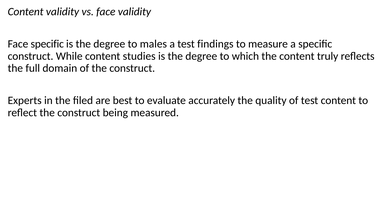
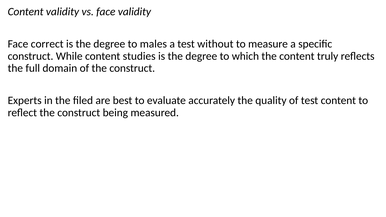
Face specific: specific -> correct
findings: findings -> without
